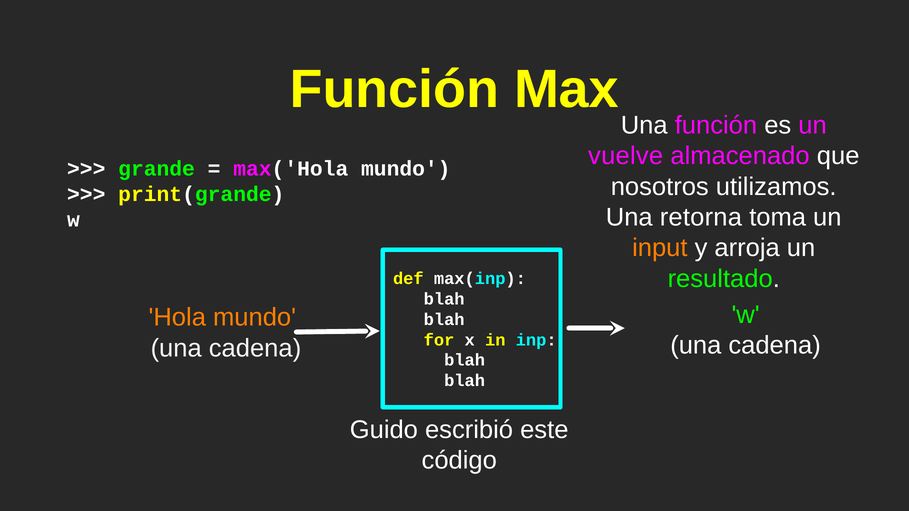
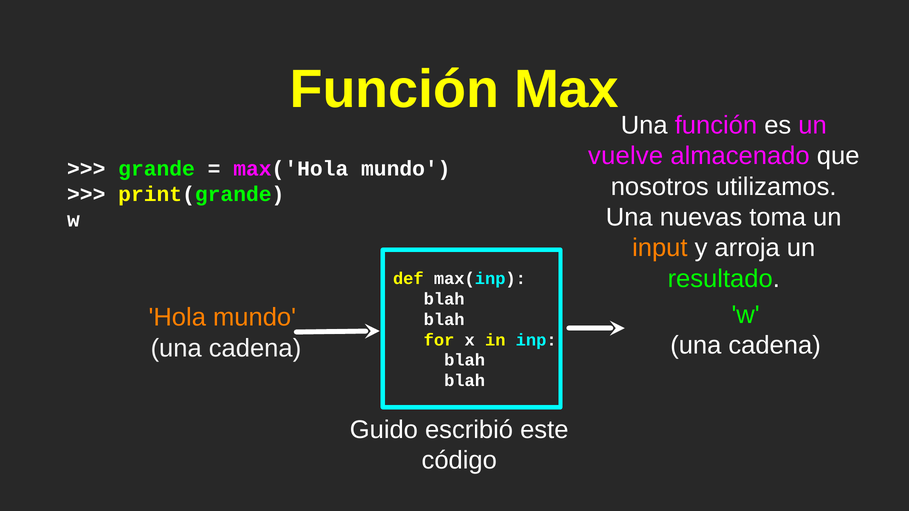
retorna: retorna -> nuevas
